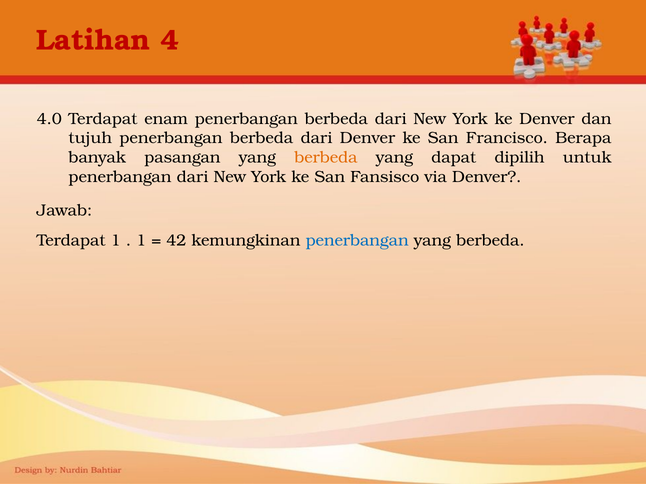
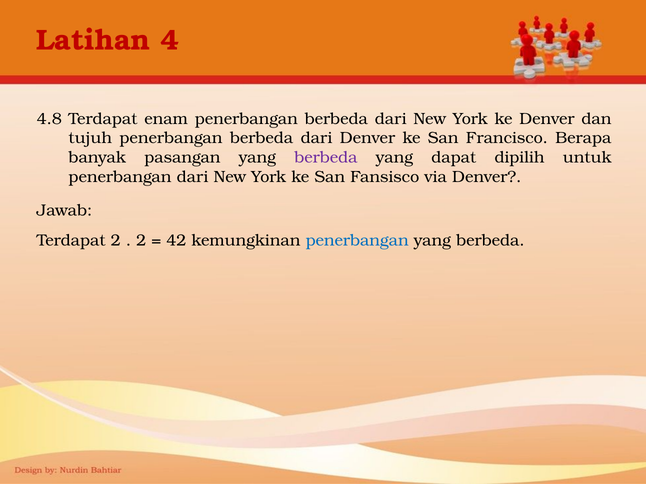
4.0: 4.0 -> 4.8
berbeda at (326, 158) colour: orange -> purple
Terdapat 1: 1 -> 2
1 at (141, 241): 1 -> 2
